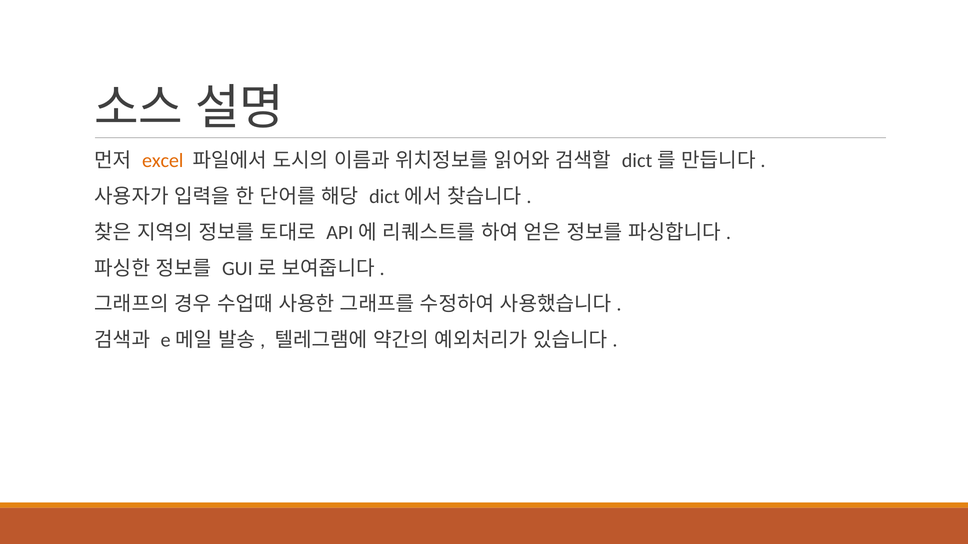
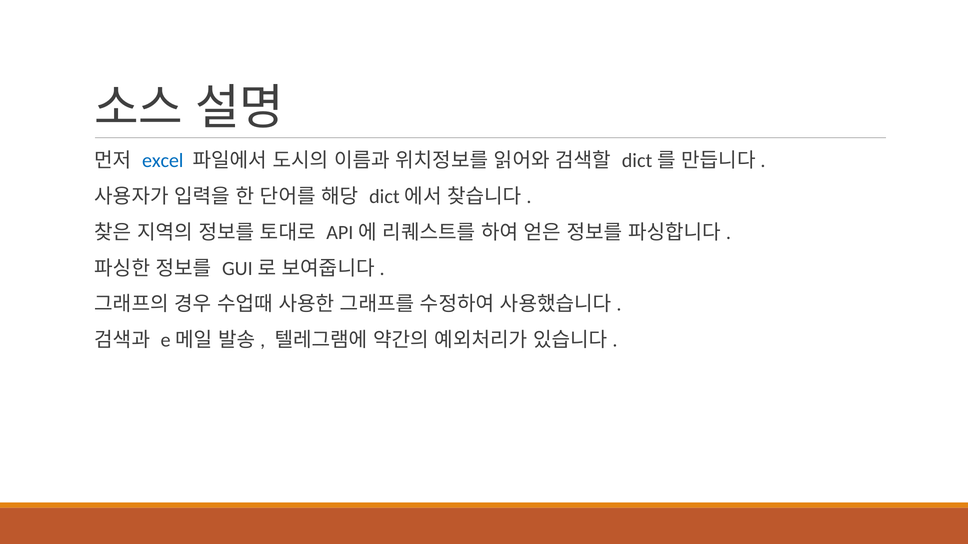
excel colour: orange -> blue
